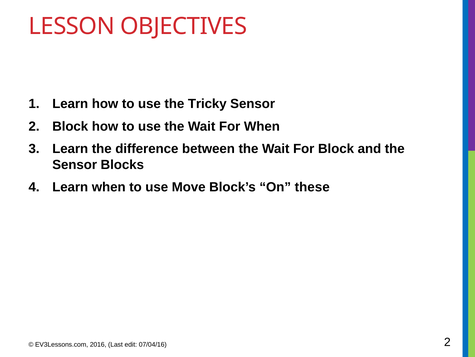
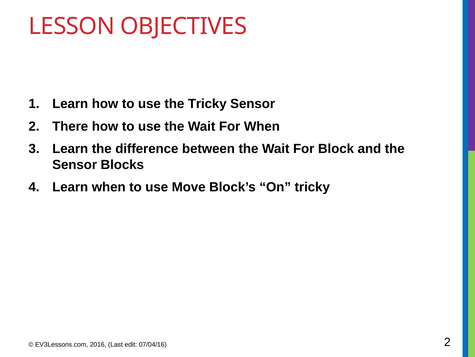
2 Block: Block -> There
On these: these -> tricky
